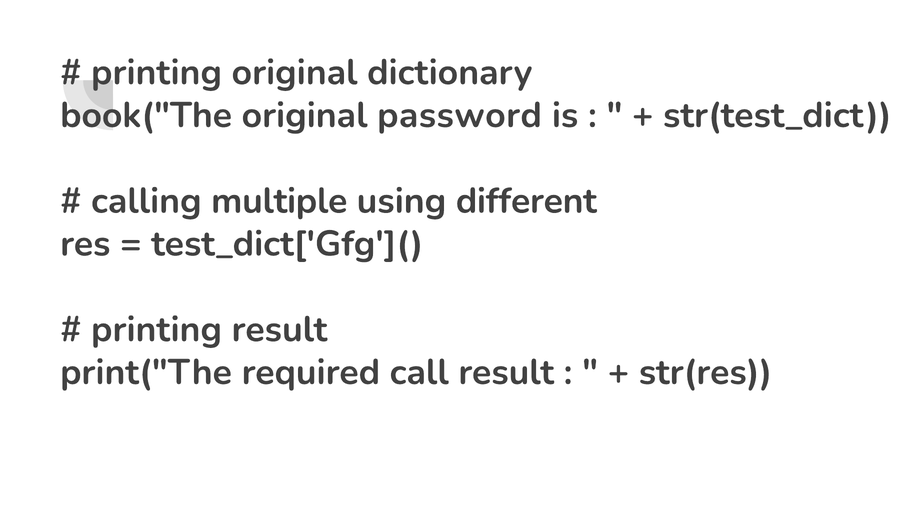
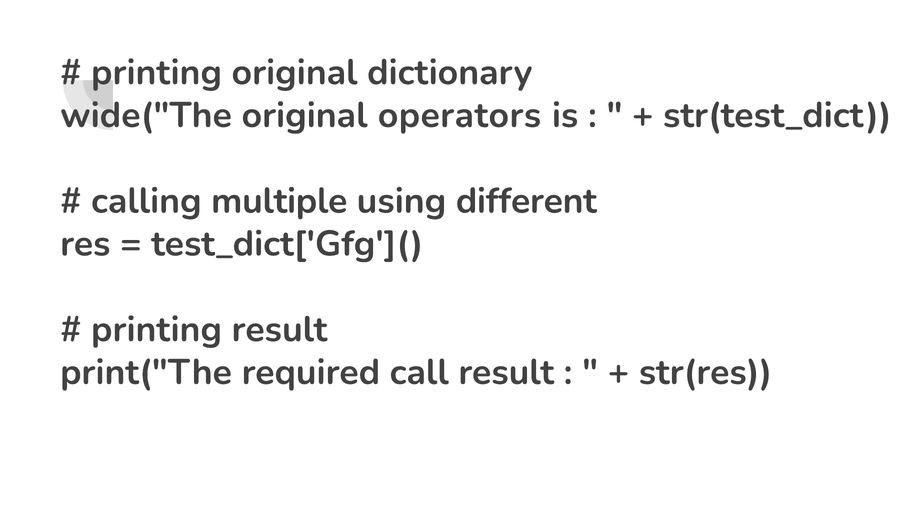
book("The: book("The -> wide("The
password: password -> operators
